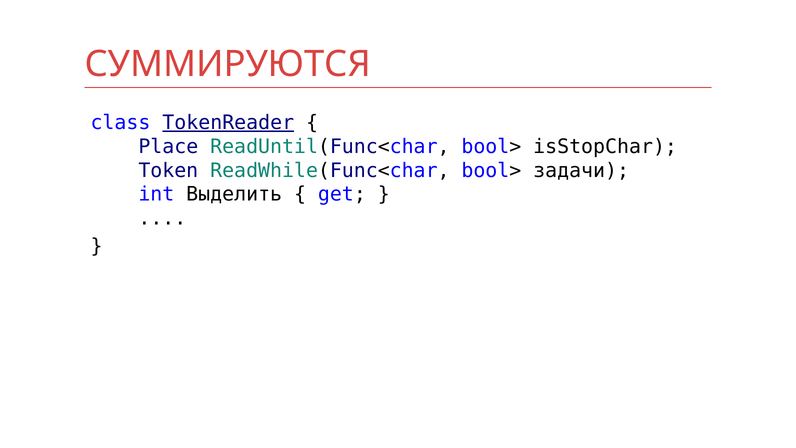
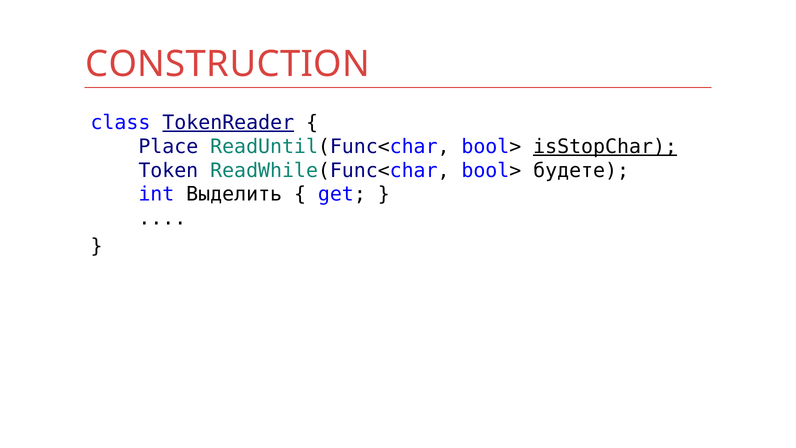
СУММИРУЮТСЯ: СУММИРУЮТСЯ -> CONSTRUCTION
isStopChar underline: none -> present
задачи: задачи -> будете
